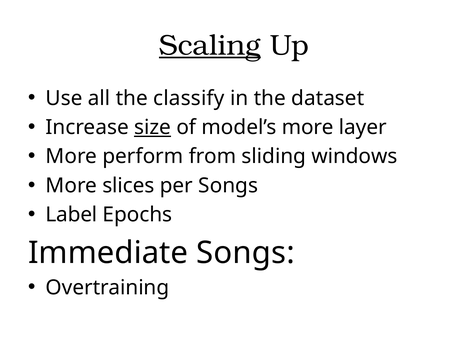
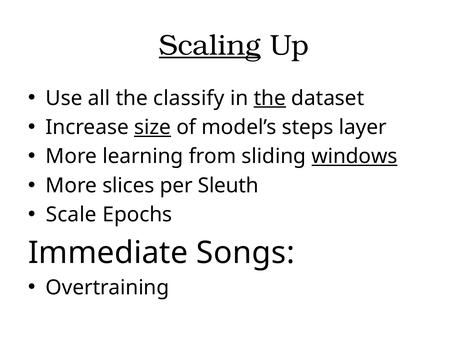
the at (270, 98) underline: none -> present
model’s more: more -> steps
perform: perform -> learning
windows underline: none -> present
per Songs: Songs -> Sleuth
Label: Label -> Scale
